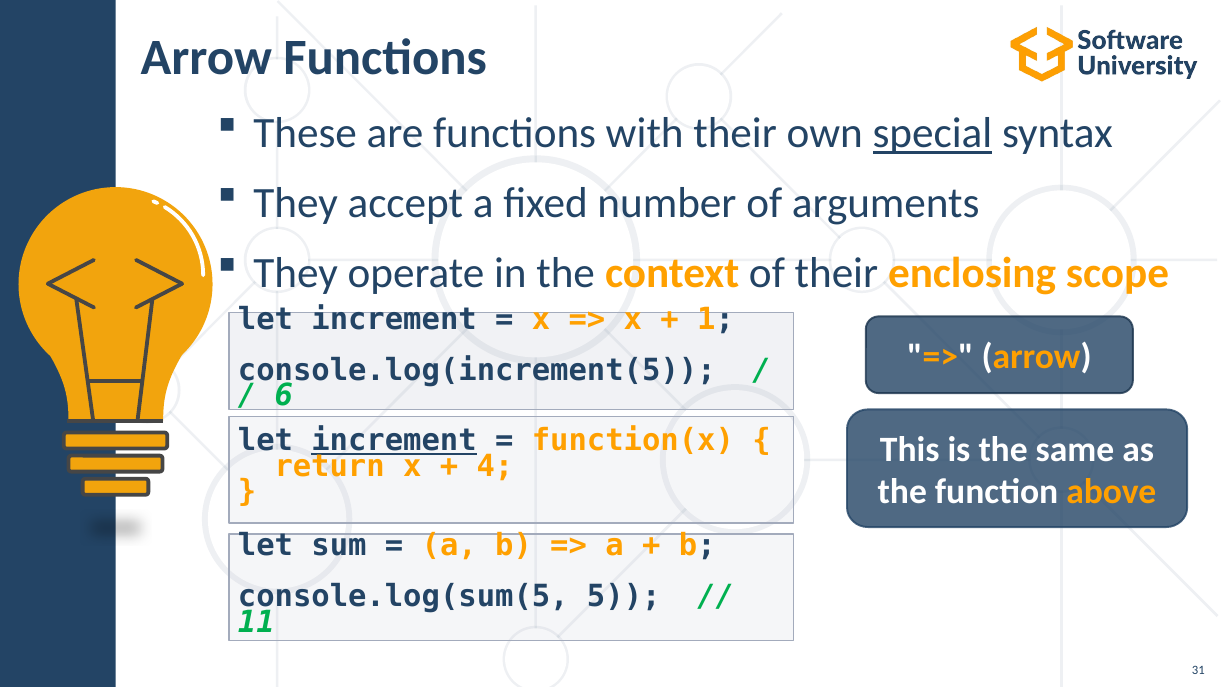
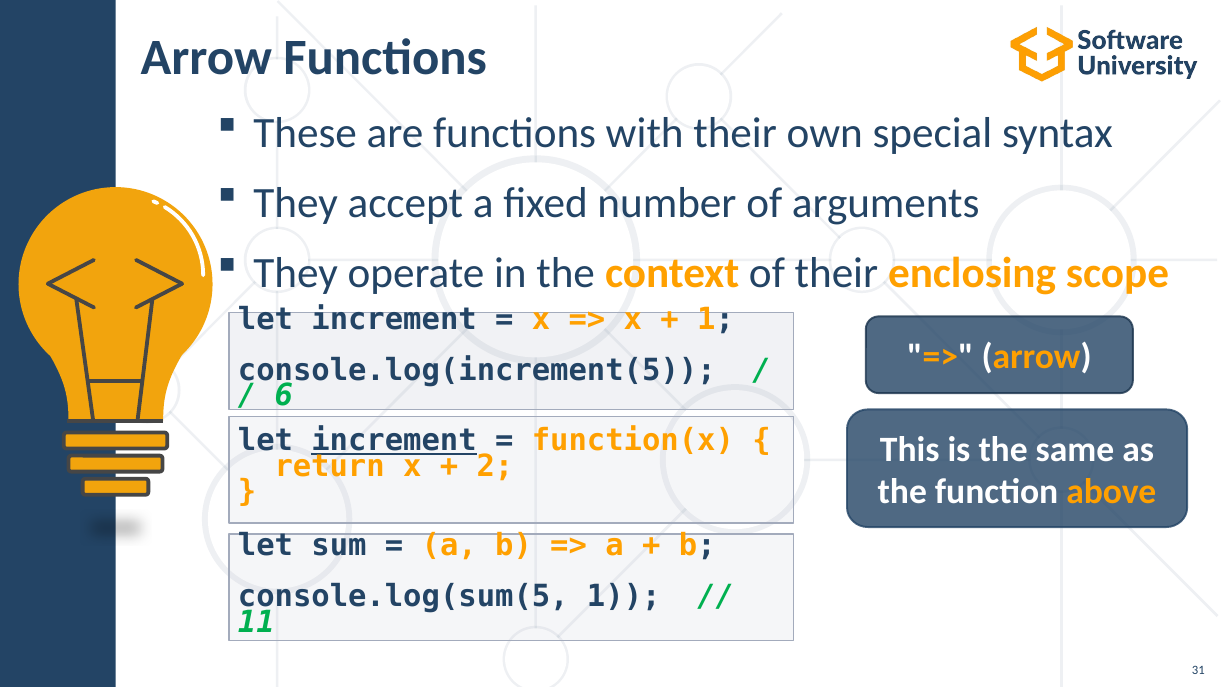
special underline: present -> none
4: 4 -> 2
console.log(sum(5 5: 5 -> 1
